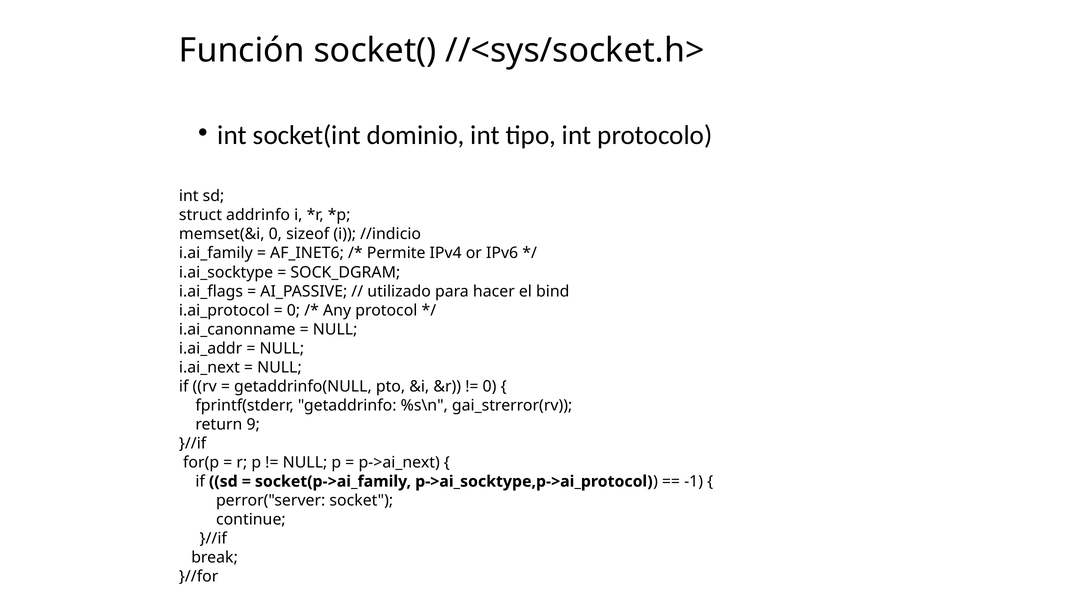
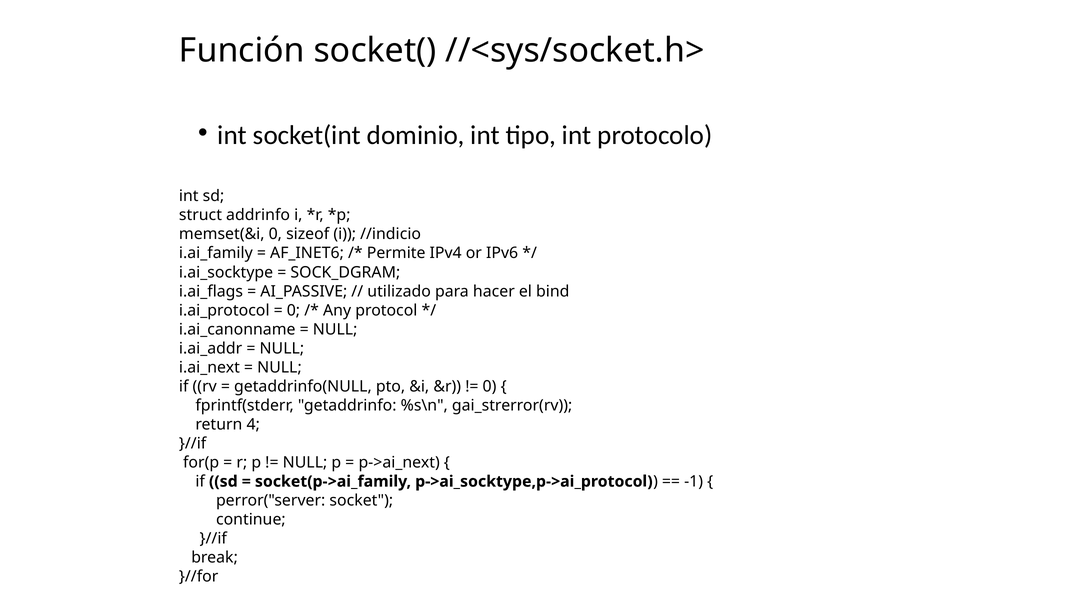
9: 9 -> 4
